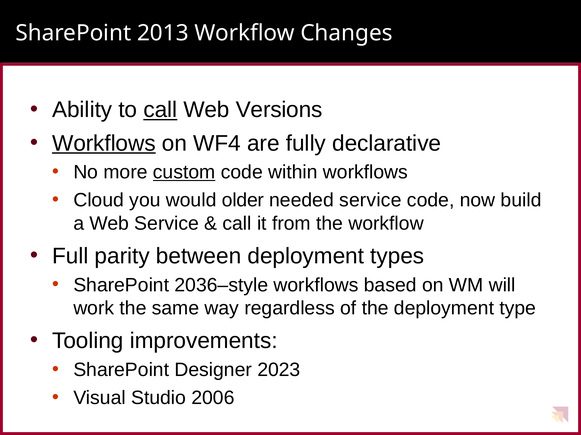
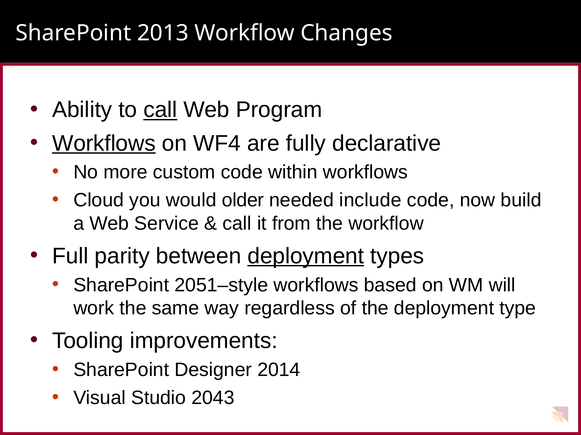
Versions: Versions -> Program
custom underline: present -> none
needed service: service -> include
deployment at (306, 256) underline: none -> present
2036–style: 2036–style -> 2051–style
2023: 2023 -> 2014
2006: 2006 -> 2043
